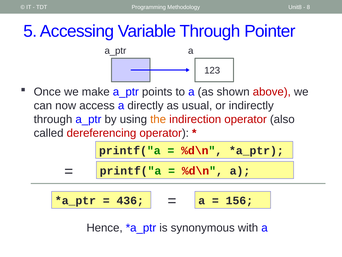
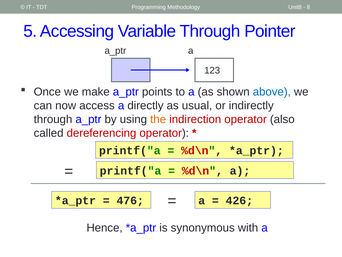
above colour: red -> blue
436: 436 -> 476
156: 156 -> 426
